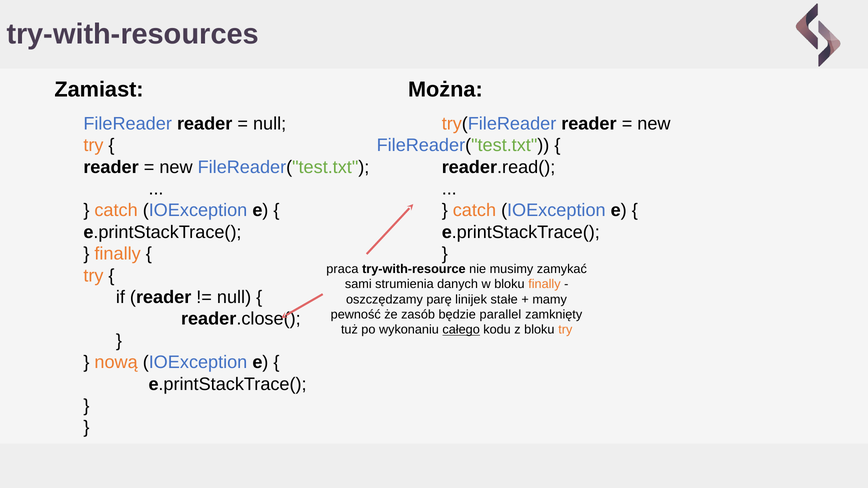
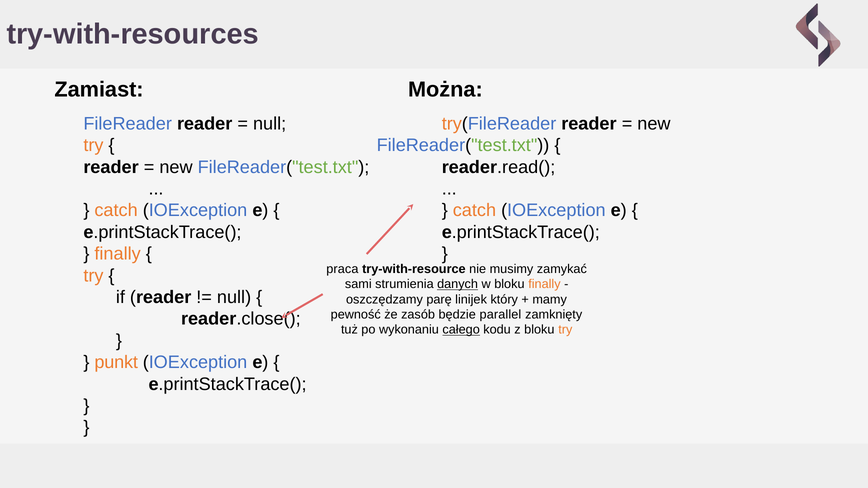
danych underline: none -> present
stałe: stałe -> który
nową: nową -> punkt
